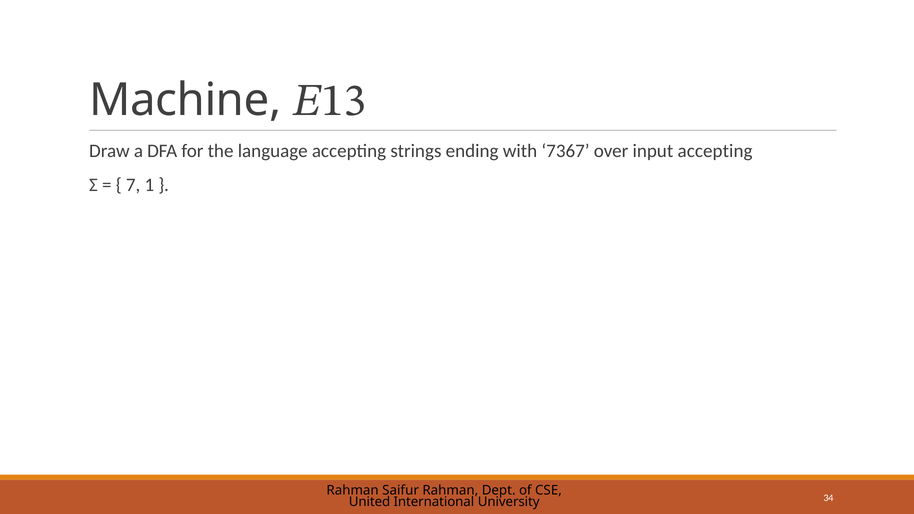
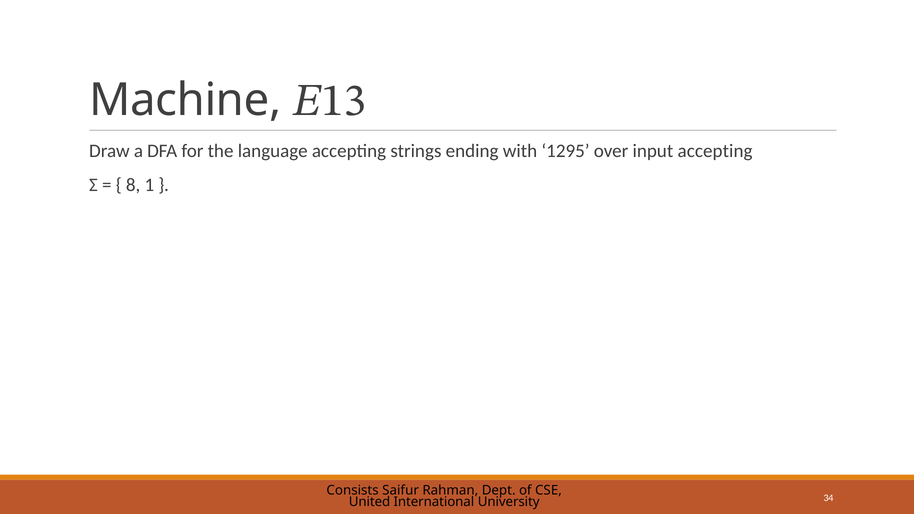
7367: 7367 -> 1295
7: 7 -> 8
Rahman at (353, 490): Rahman -> Consists
